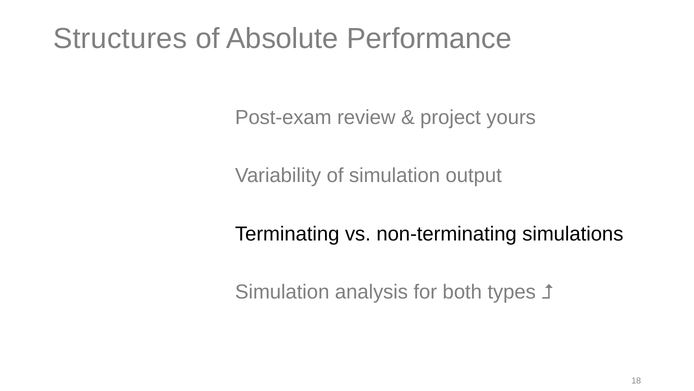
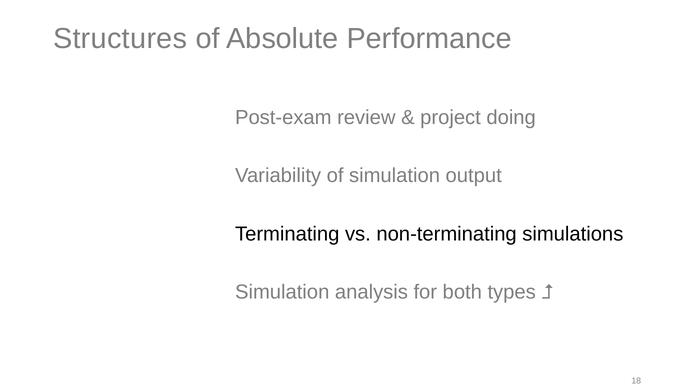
yours: yours -> doing
